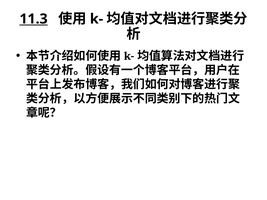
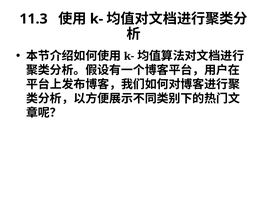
11.3 underline: present -> none
